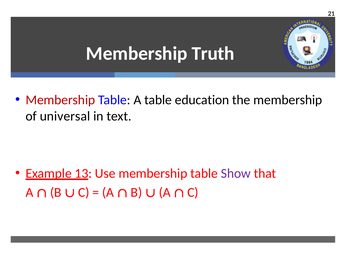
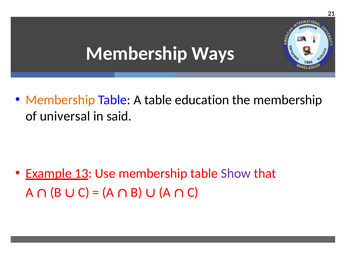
Truth: Truth -> Ways
Membership at (60, 100) colour: red -> orange
text: text -> said
